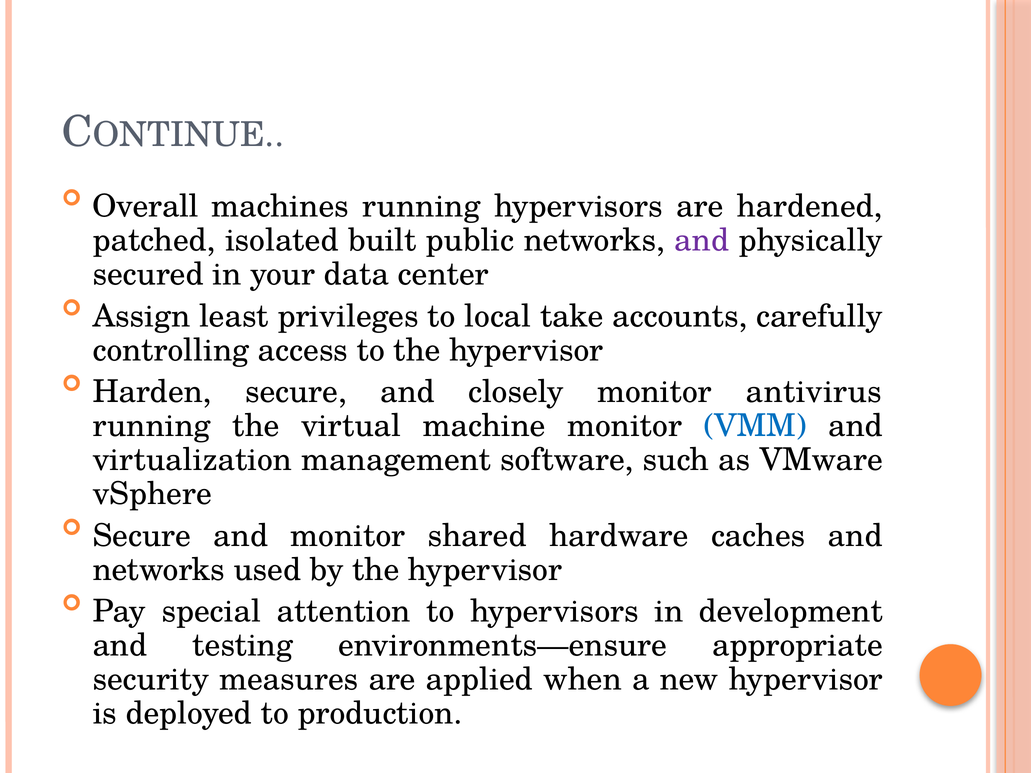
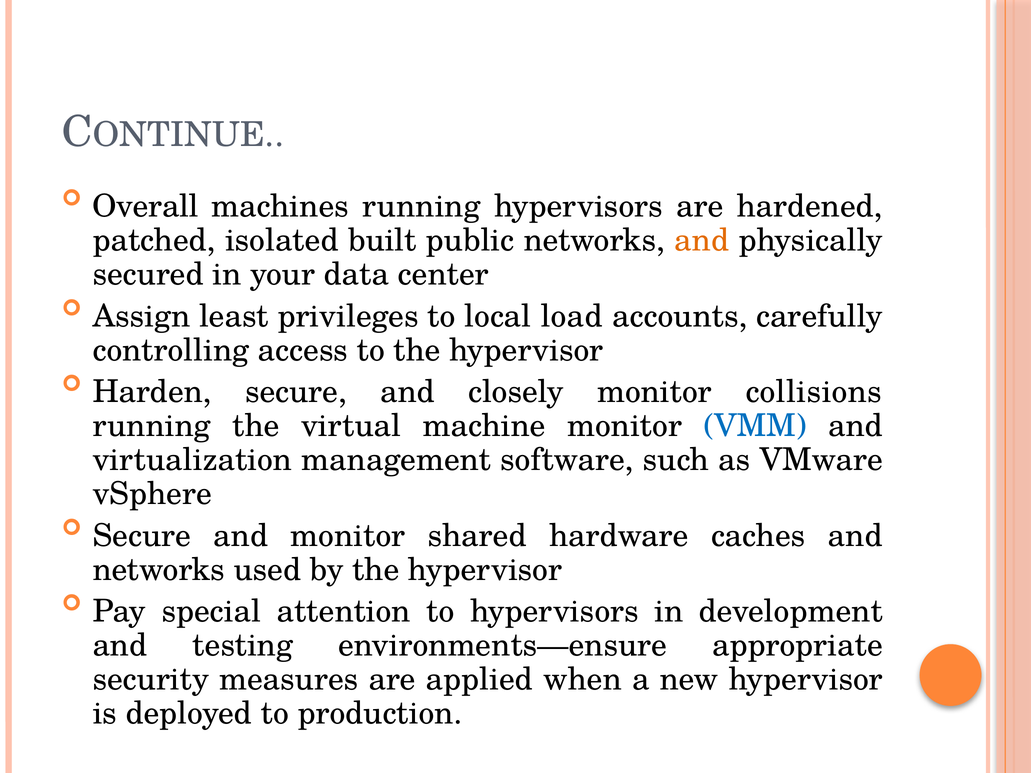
and at (702, 241) colour: purple -> orange
take: take -> load
antivirus: antivirus -> collisions
